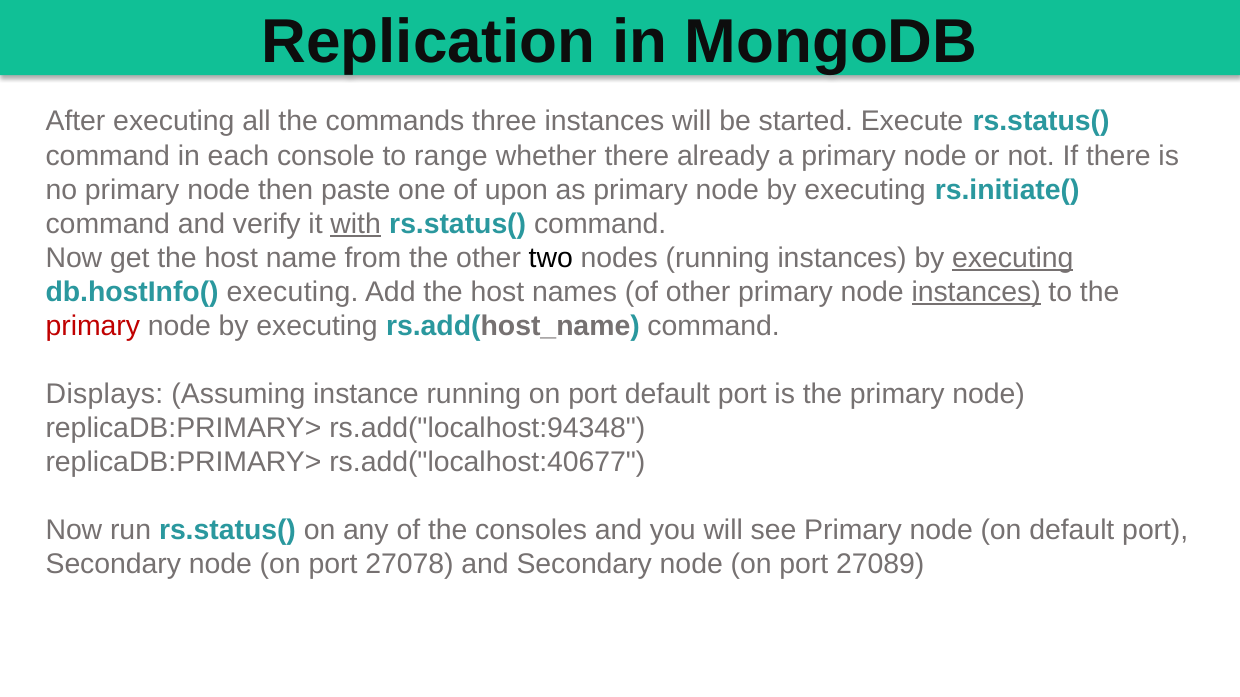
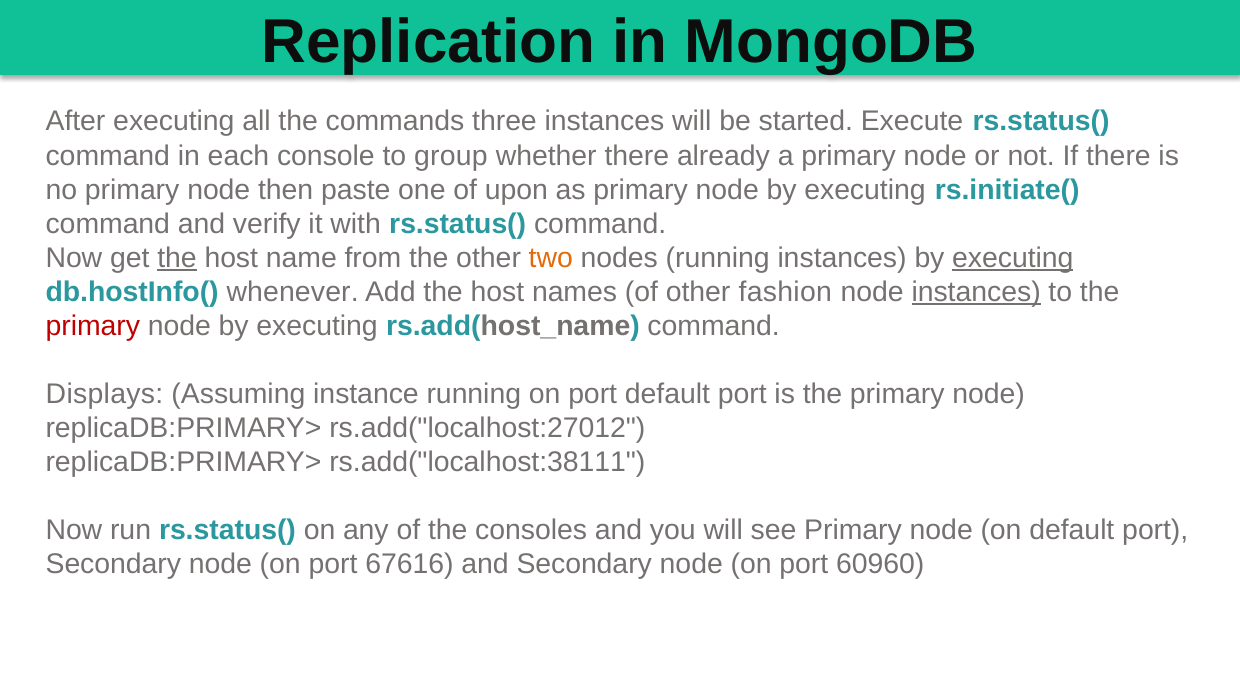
range: range -> group
with underline: present -> none
the at (177, 258) underline: none -> present
two colour: black -> orange
db.hostInfo( executing: executing -> whenever
other primary: primary -> fashion
rs.add("localhost:94348: rs.add("localhost:94348 -> rs.add("localhost:27012
rs.add("localhost:40677: rs.add("localhost:40677 -> rs.add("localhost:38111
27078: 27078 -> 67616
27089: 27089 -> 60960
